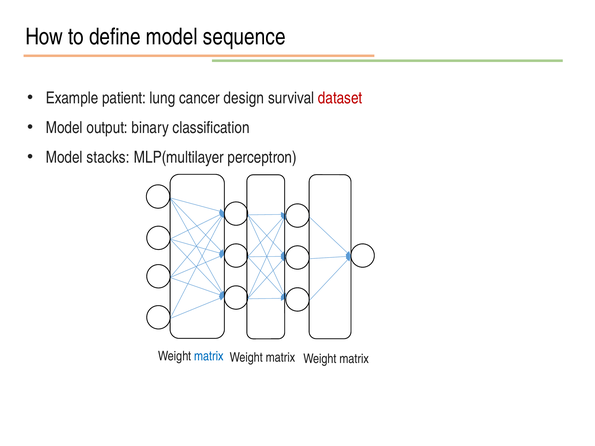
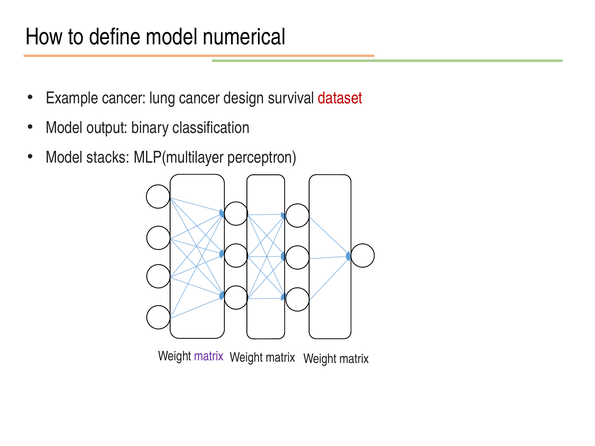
sequence: sequence -> numerical
Example patient: patient -> cancer
matrix at (209, 356) colour: blue -> purple
